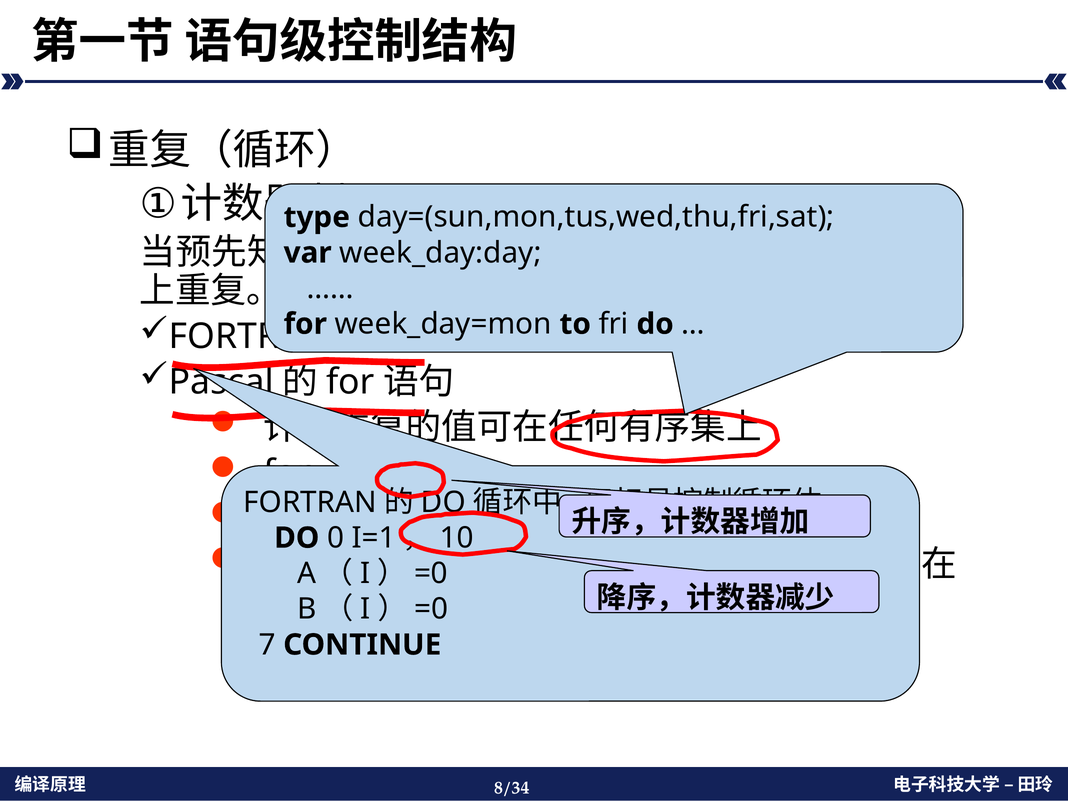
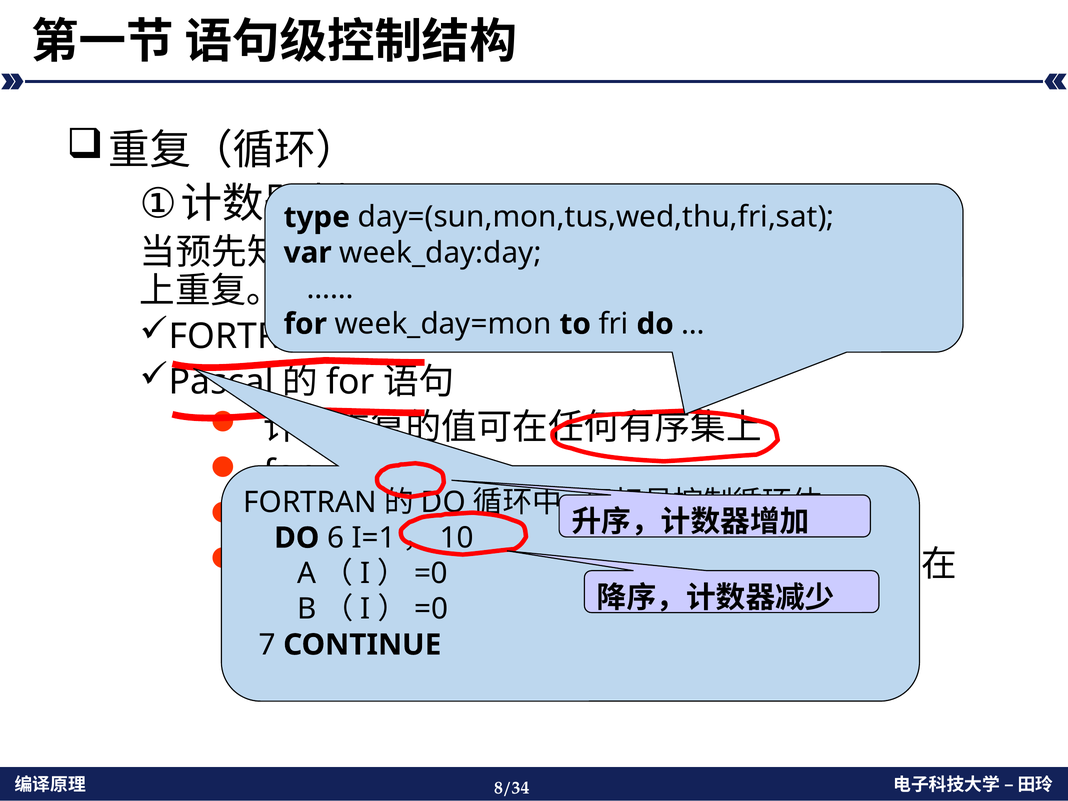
0: 0 -> 6
